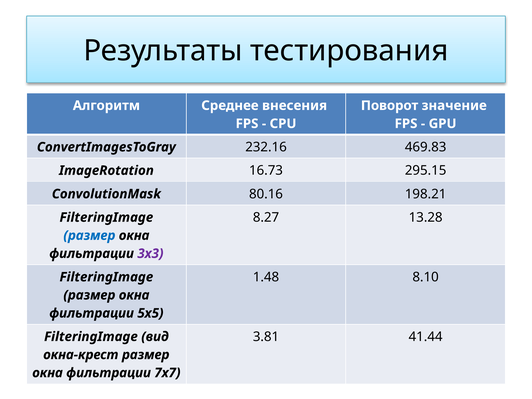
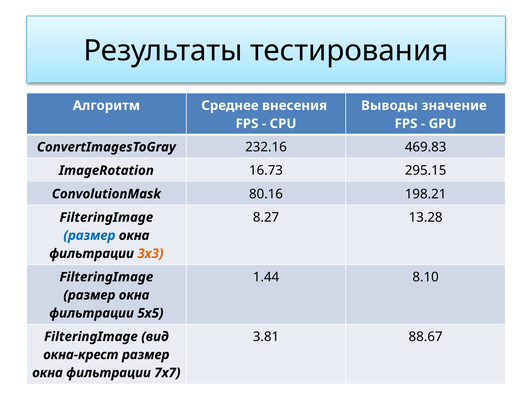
Поворот: Поворот -> Выводы
3х3 colour: purple -> orange
1.48: 1.48 -> 1.44
41.44: 41.44 -> 88.67
